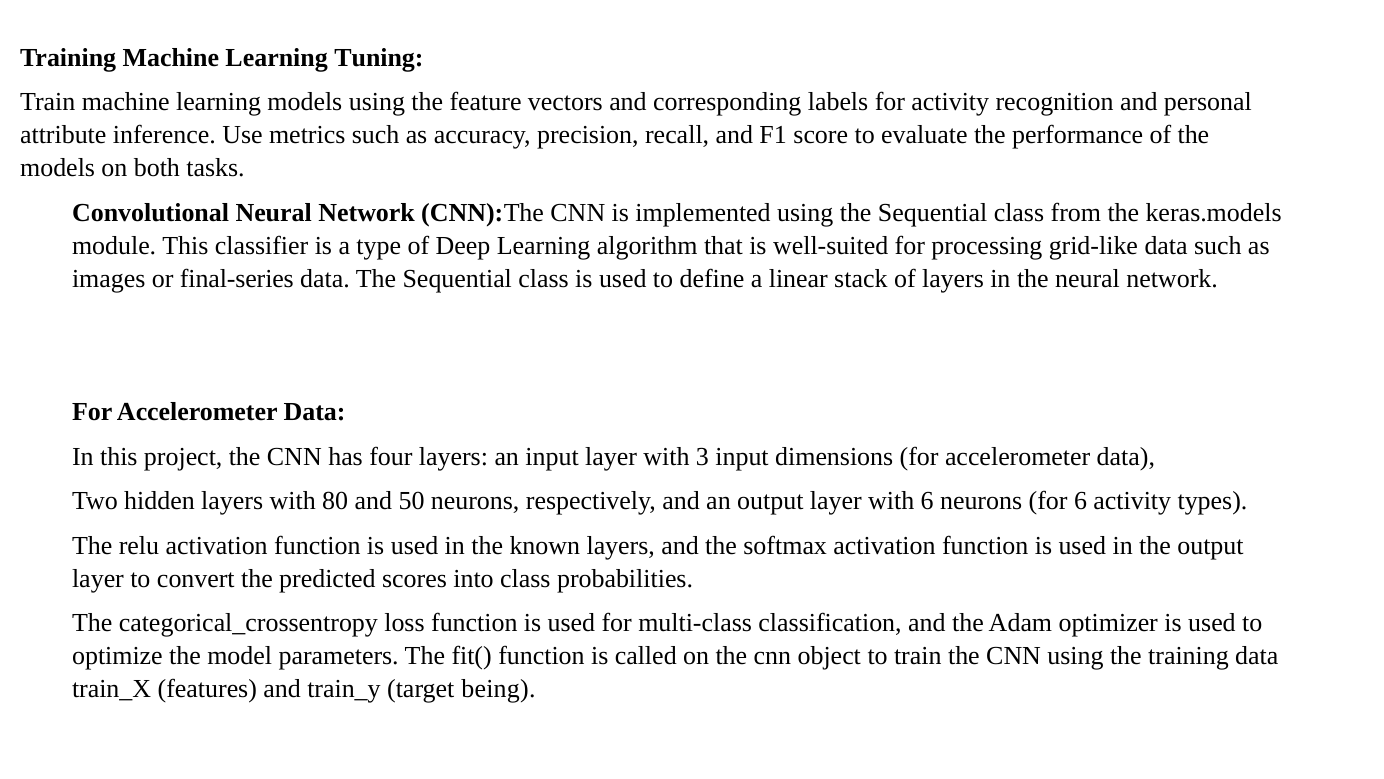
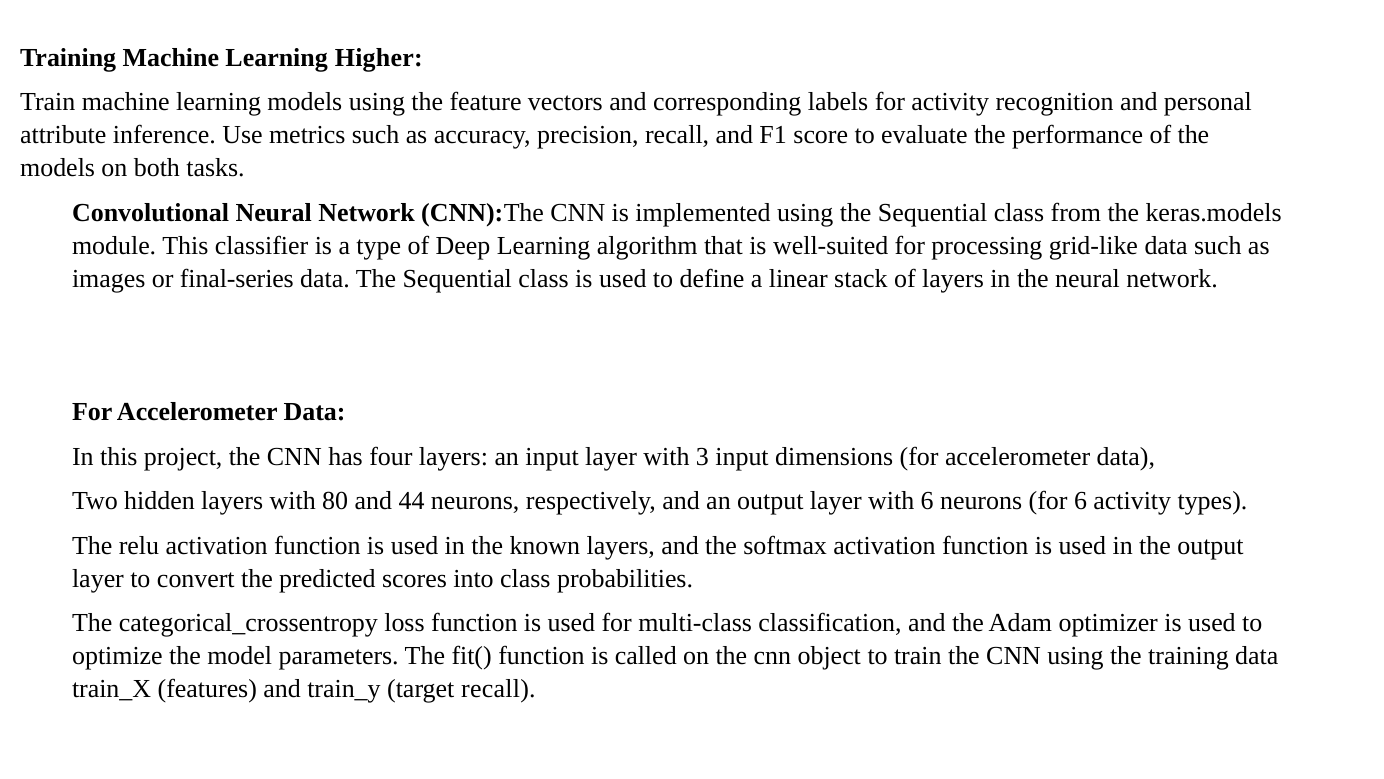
Tuning: Tuning -> Higher
50: 50 -> 44
target being: being -> recall
